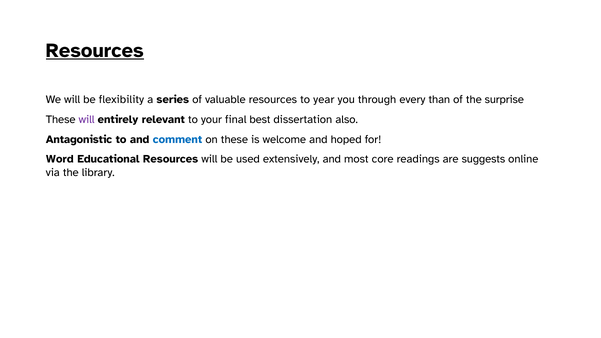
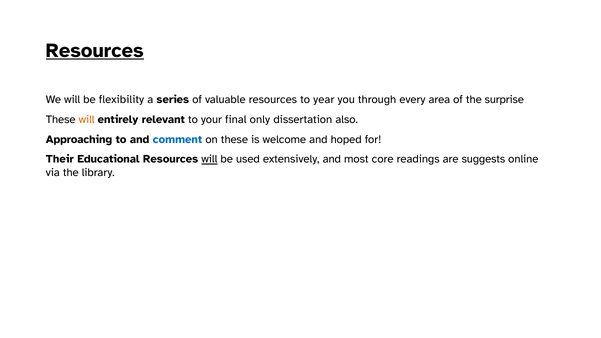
than: than -> area
will at (87, 120) colour: purple -> orange
best: best -> only
Antagonistic: Antagonistic -> Approaching
Word: Word -> Their
will at (209, 159) underline: none -> present
